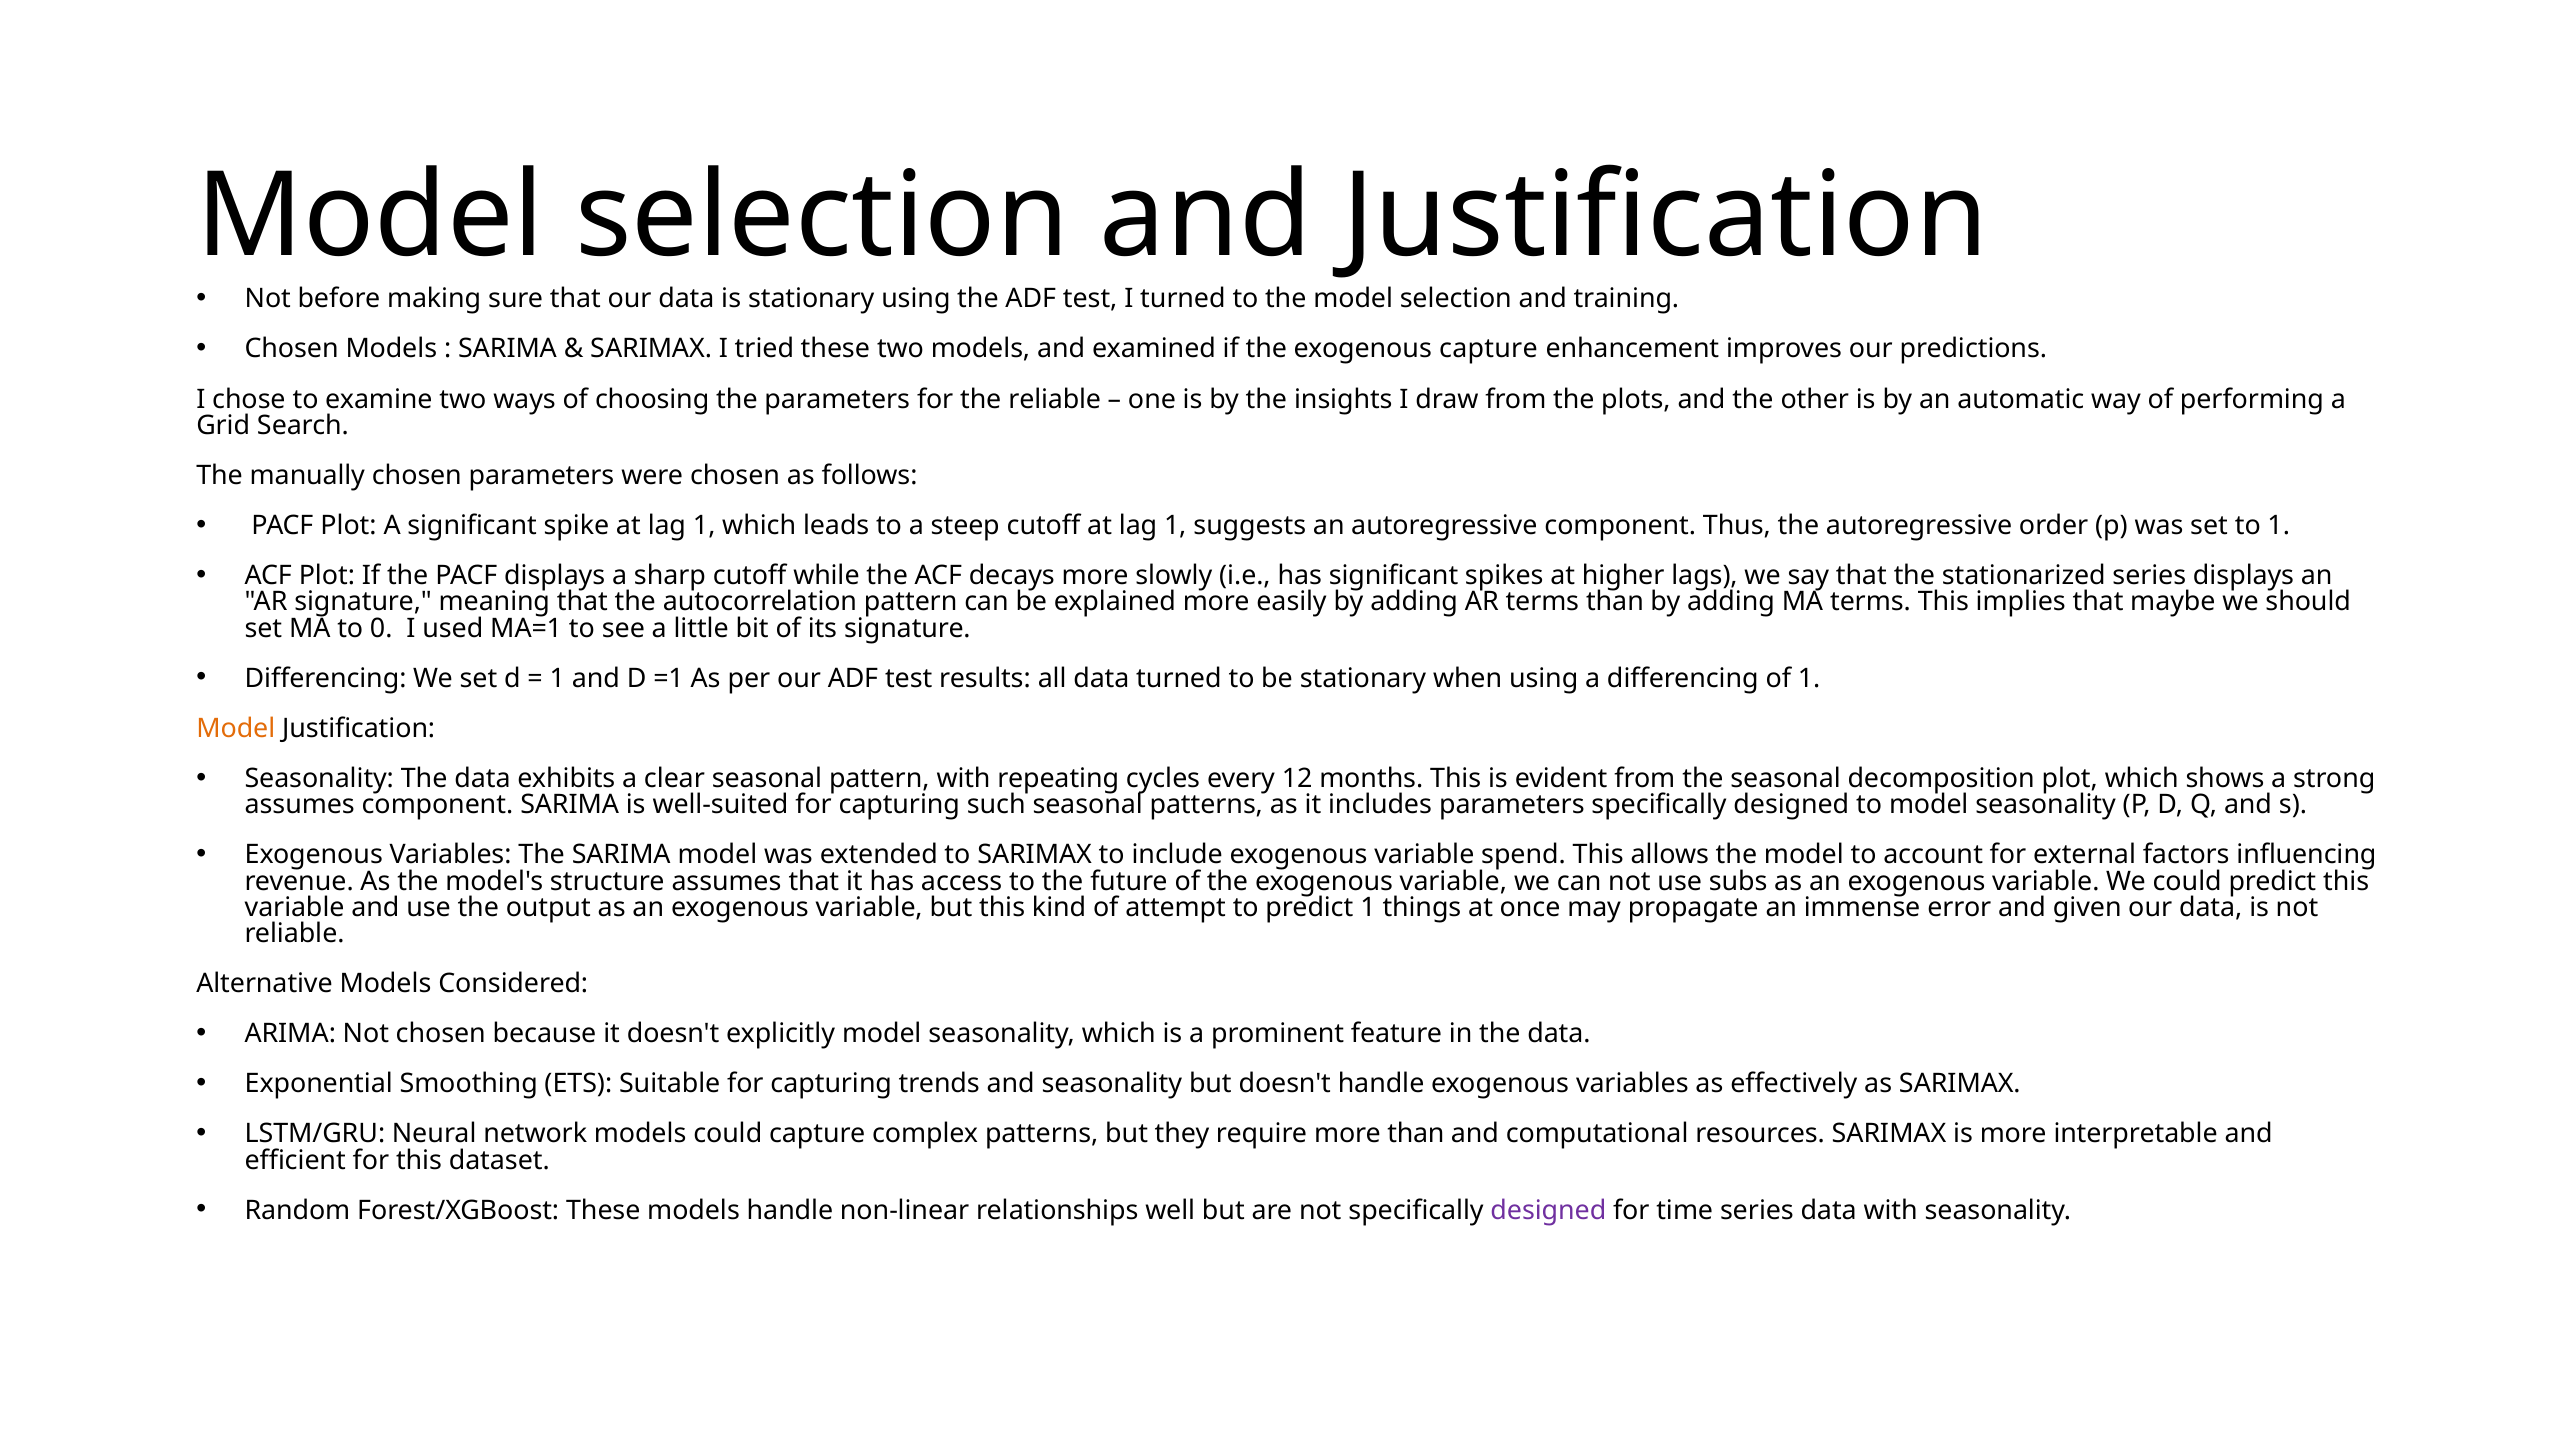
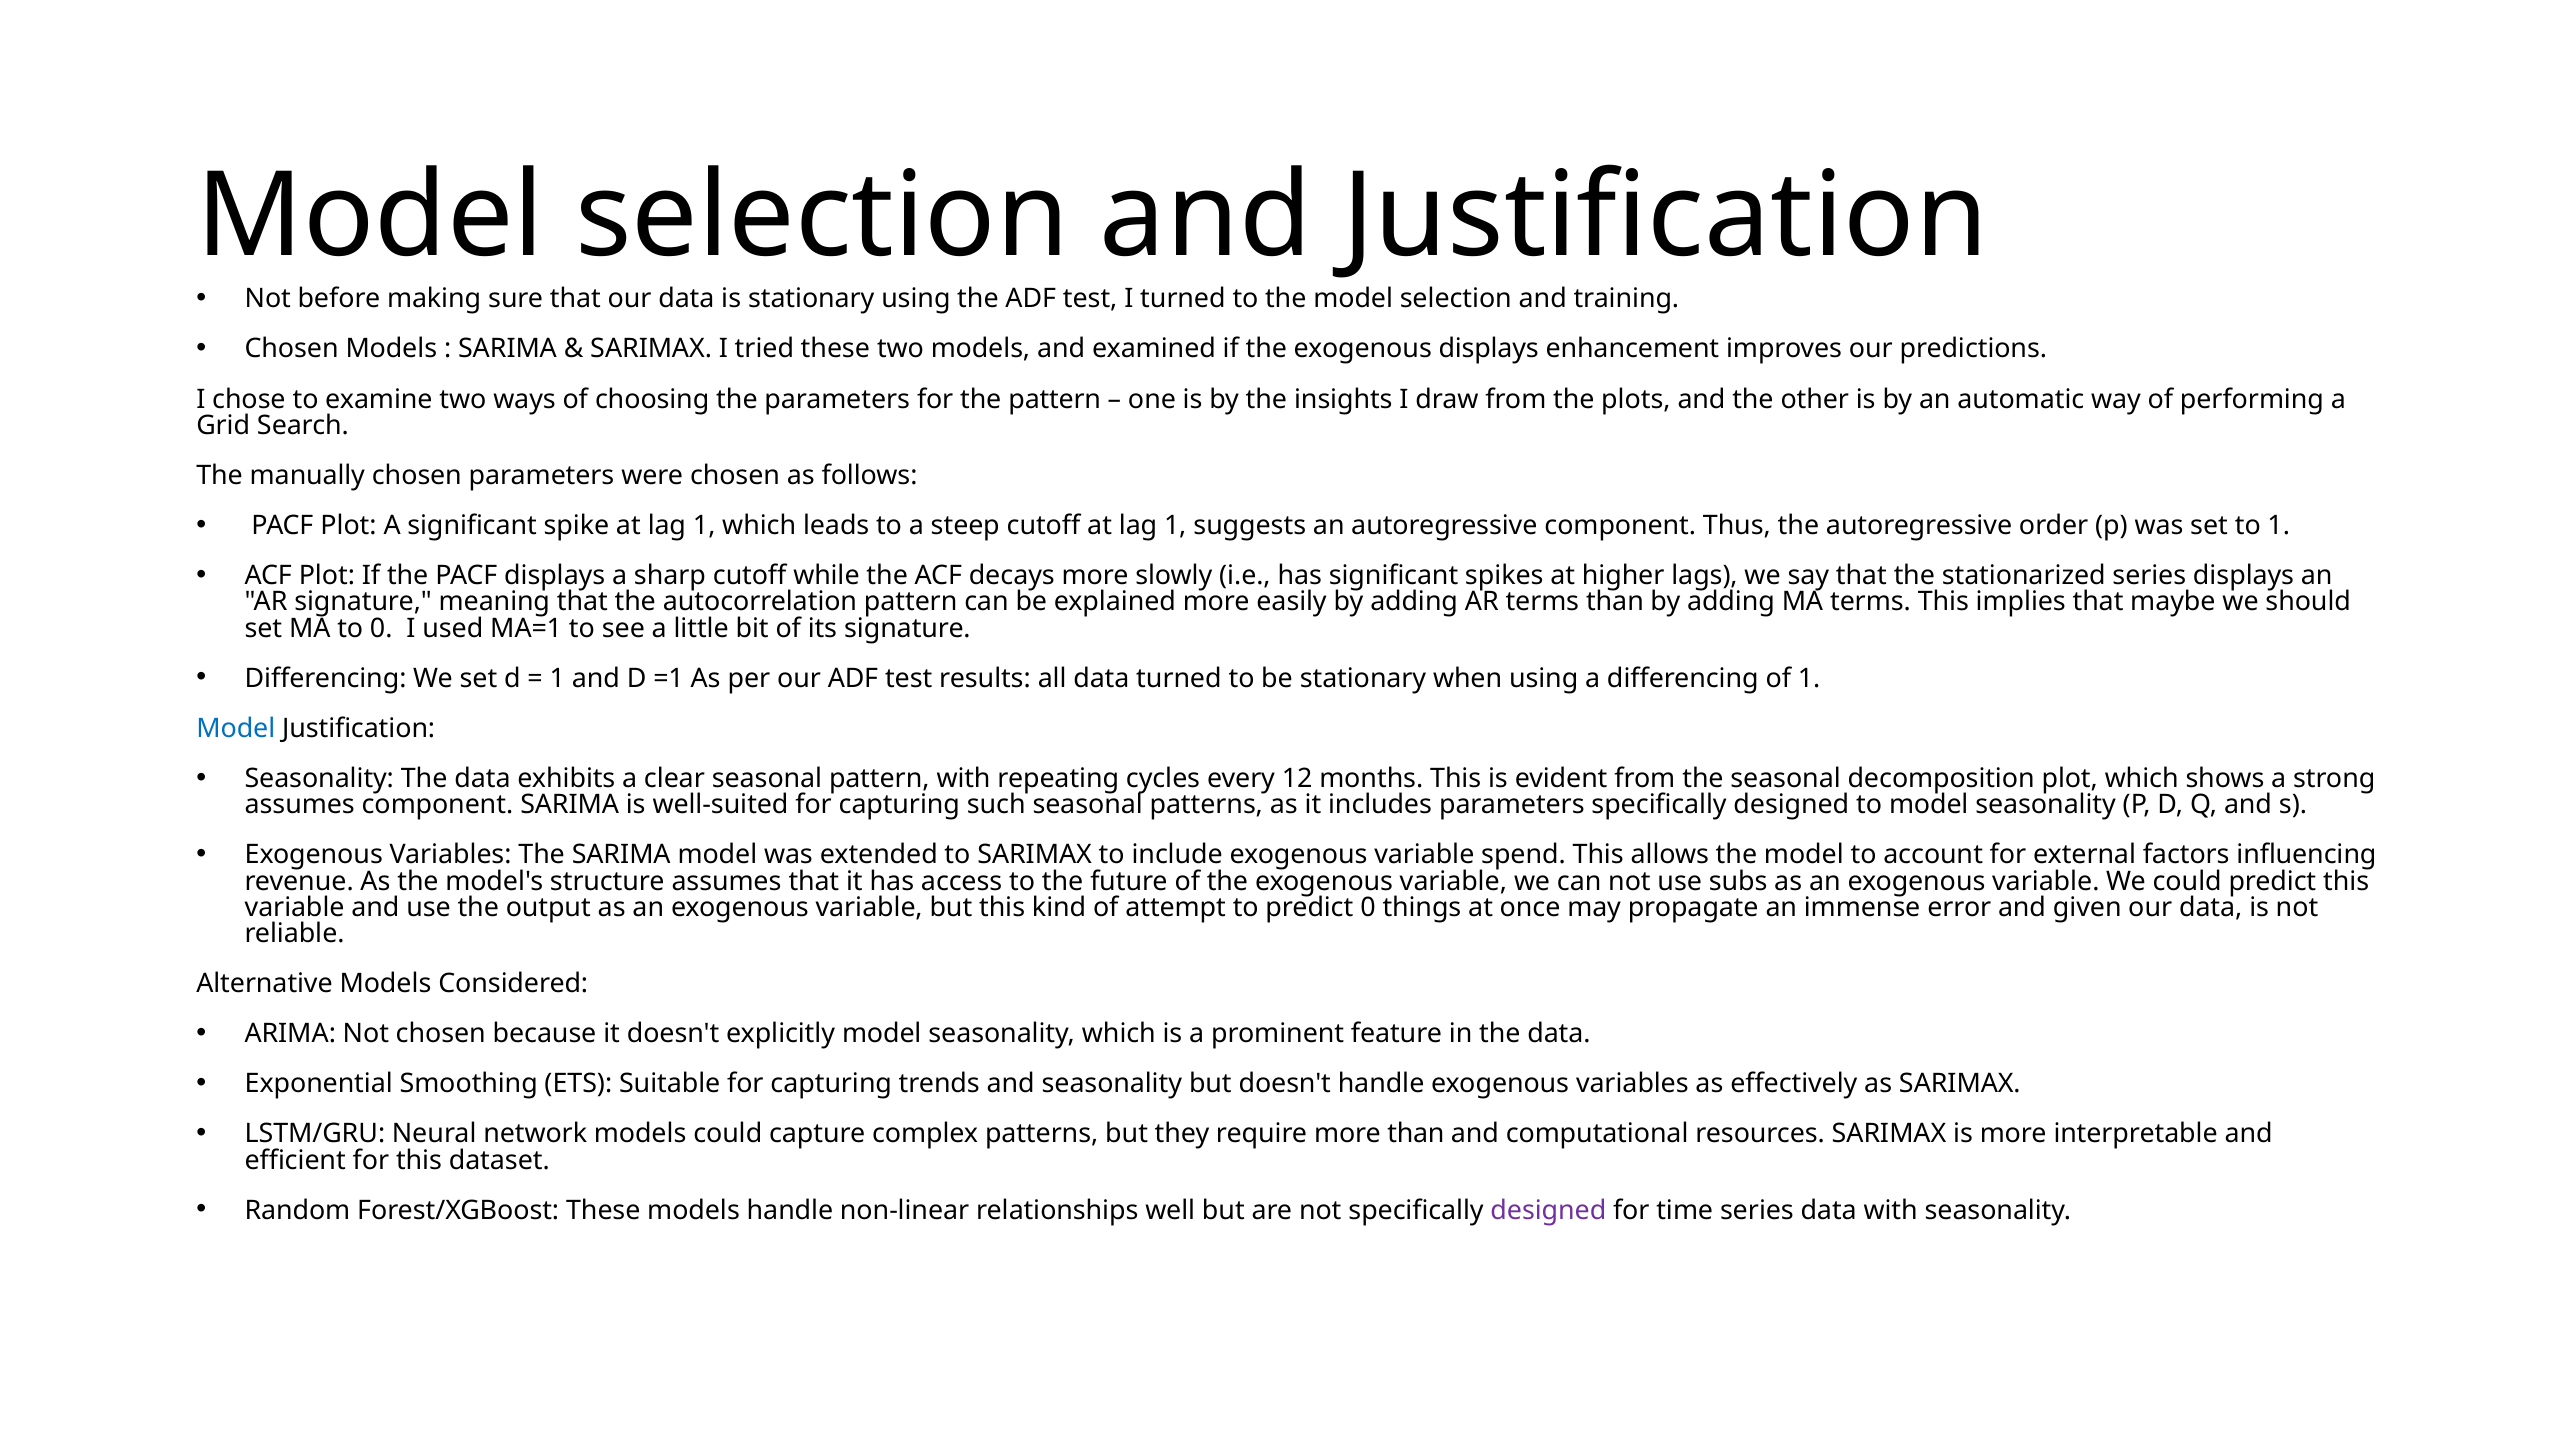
exogenous capture: capture -> displays
the reliable: reliable -> pattern
Model at (236, 729) colour: orange -> blue
predict 1: 1 -> 0
